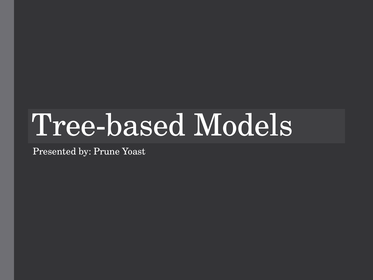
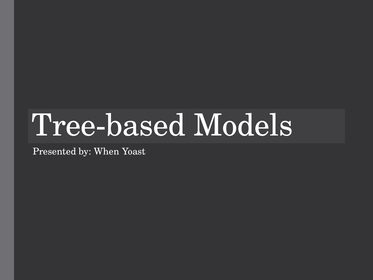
Prune: Prune -> When
